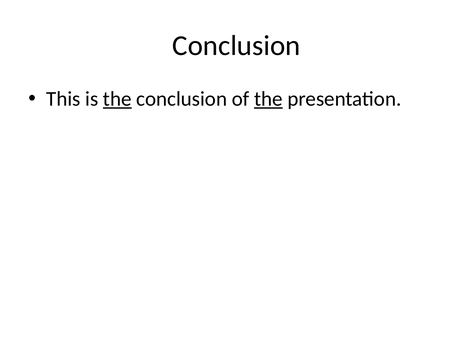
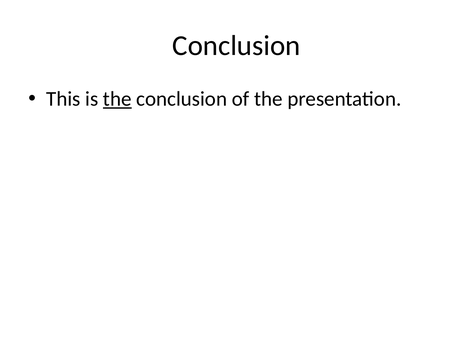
the at (268, 99) underline: present -> none
